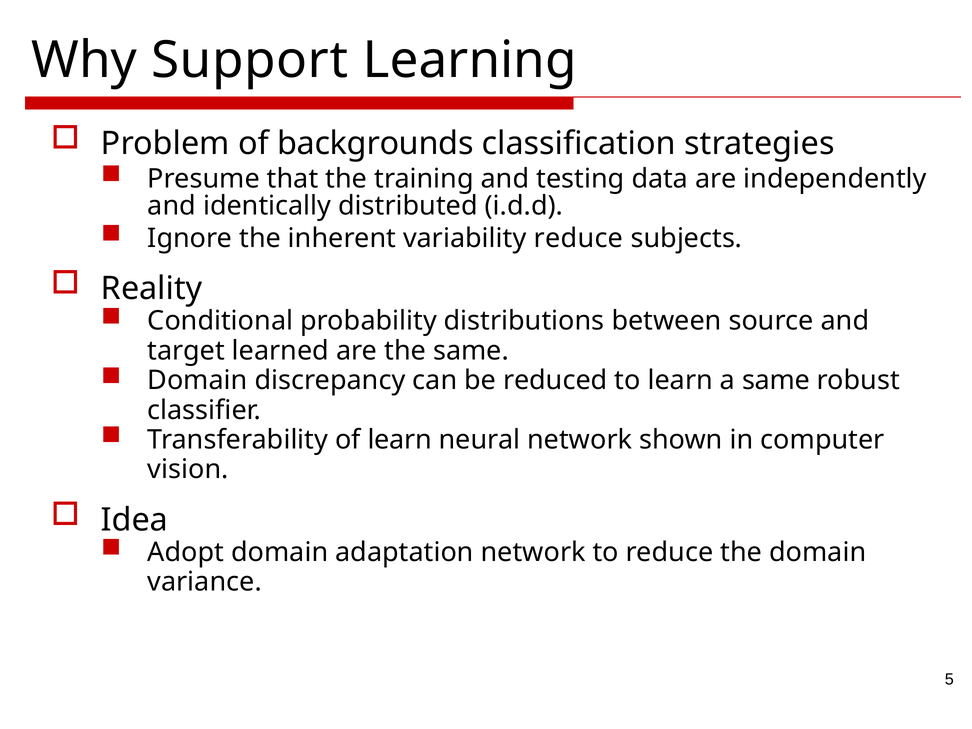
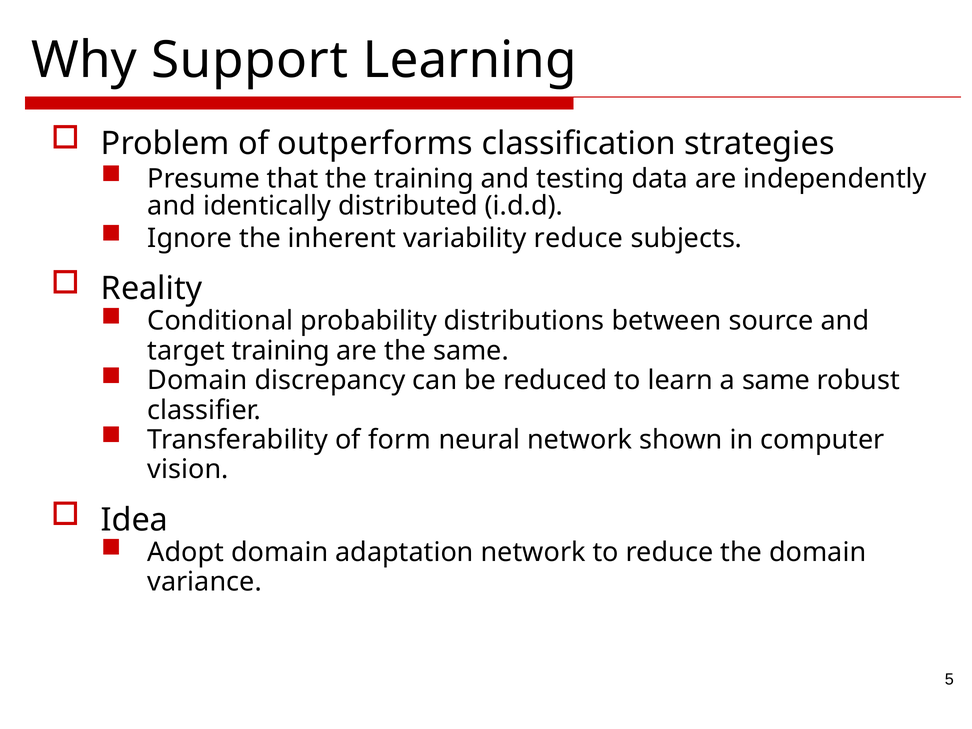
backgrounds: backgrounds -> outperforms
target learned: learned -> training
of learn: learn -> form
